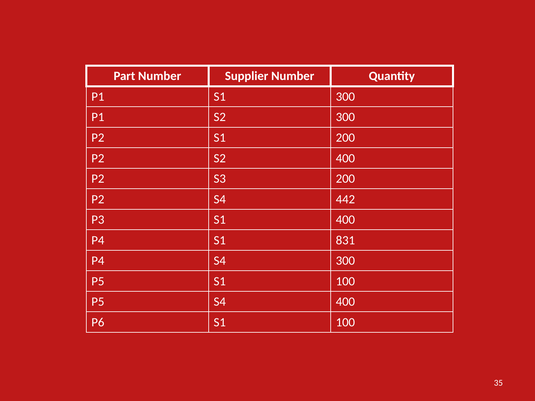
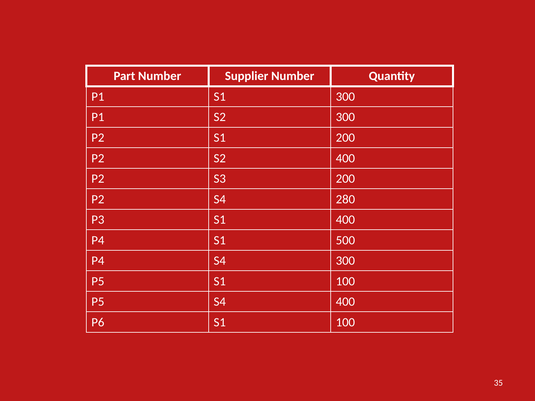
442: 442 -> 280
831: 831 -> 500
